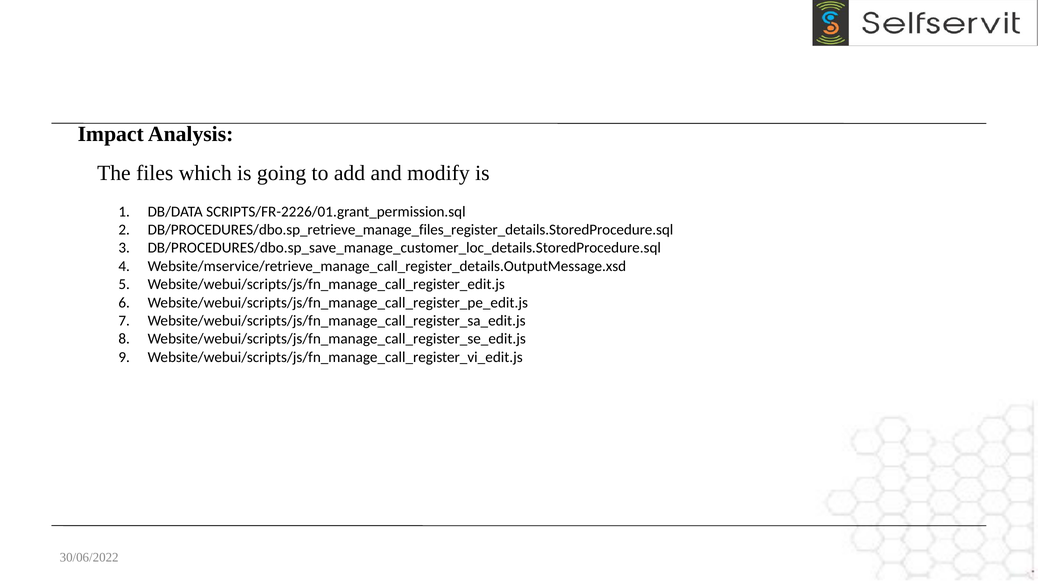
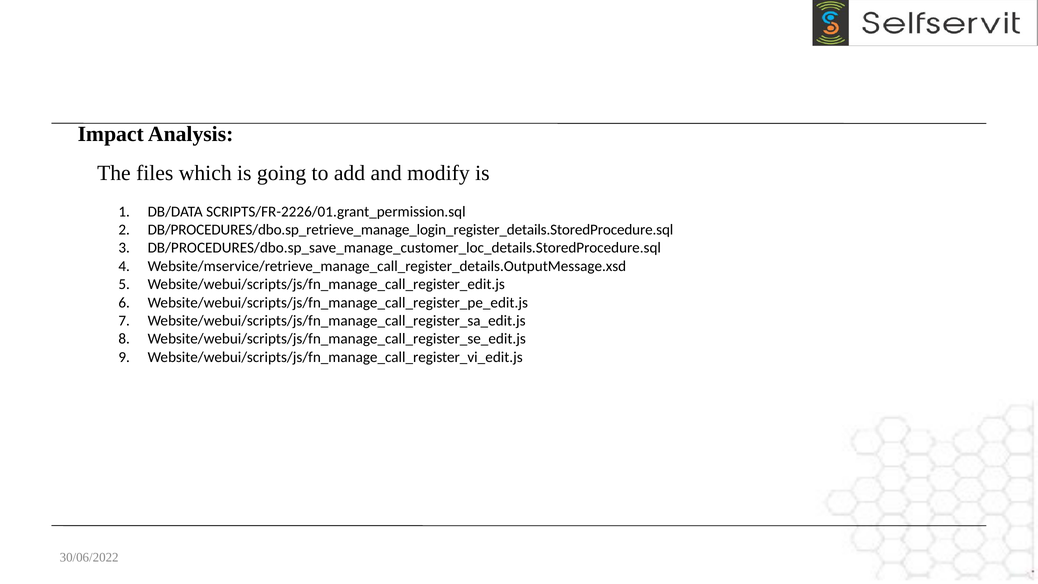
DB/PROCEDURES/dbo.sp_retrieve_manage_files_register_details.StoredProcedure.sql: DB/PROCEDURES/dbo.sp_retrieve_manage_files_register_details.StoredProcedure.sql -> DB/PROCEDURES/dbo.sp_retrieve_manage_login_register_details.StoredProcedure.sql
